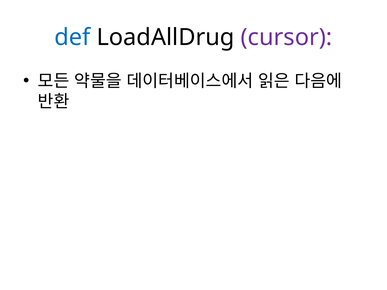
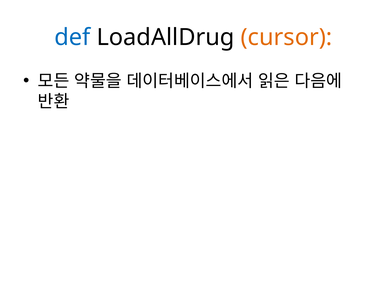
cursor colour: purple -> orange
